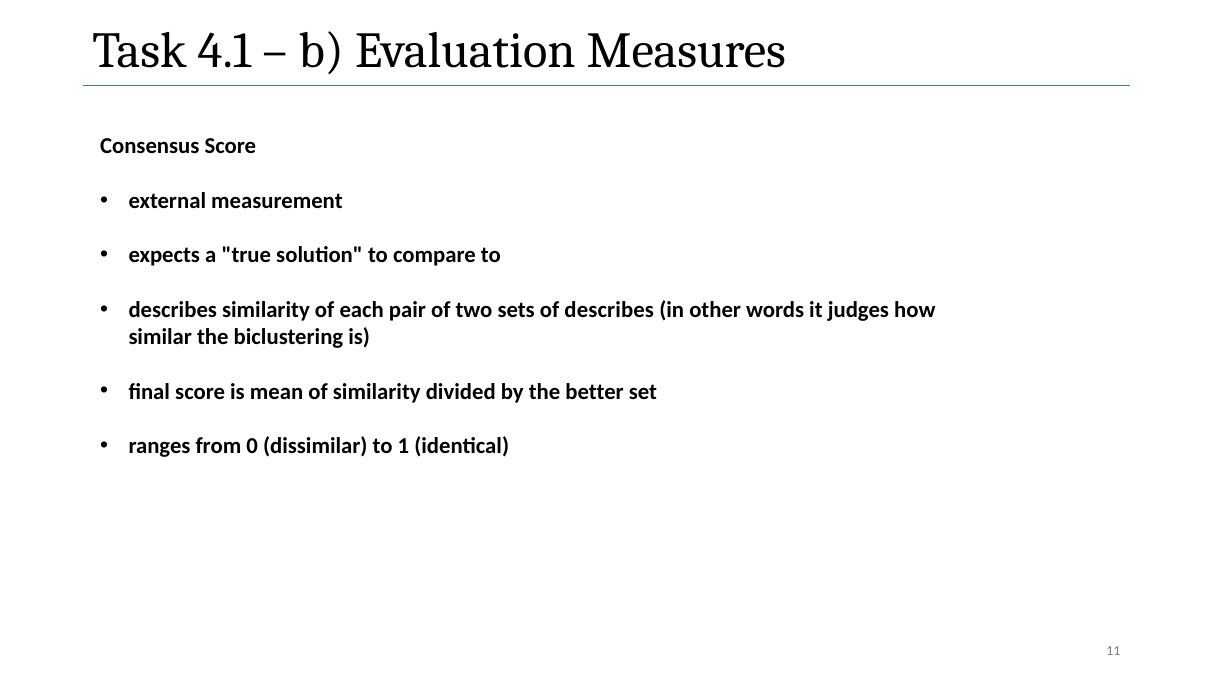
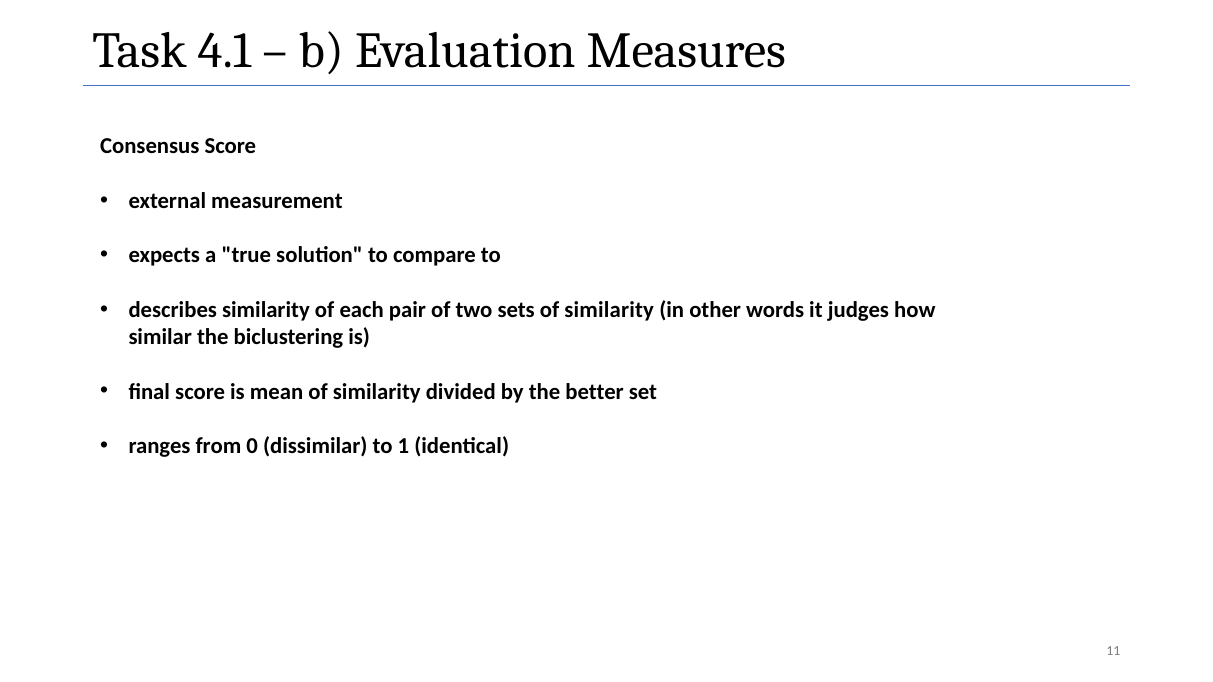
sets of describes: describes -> similarity
